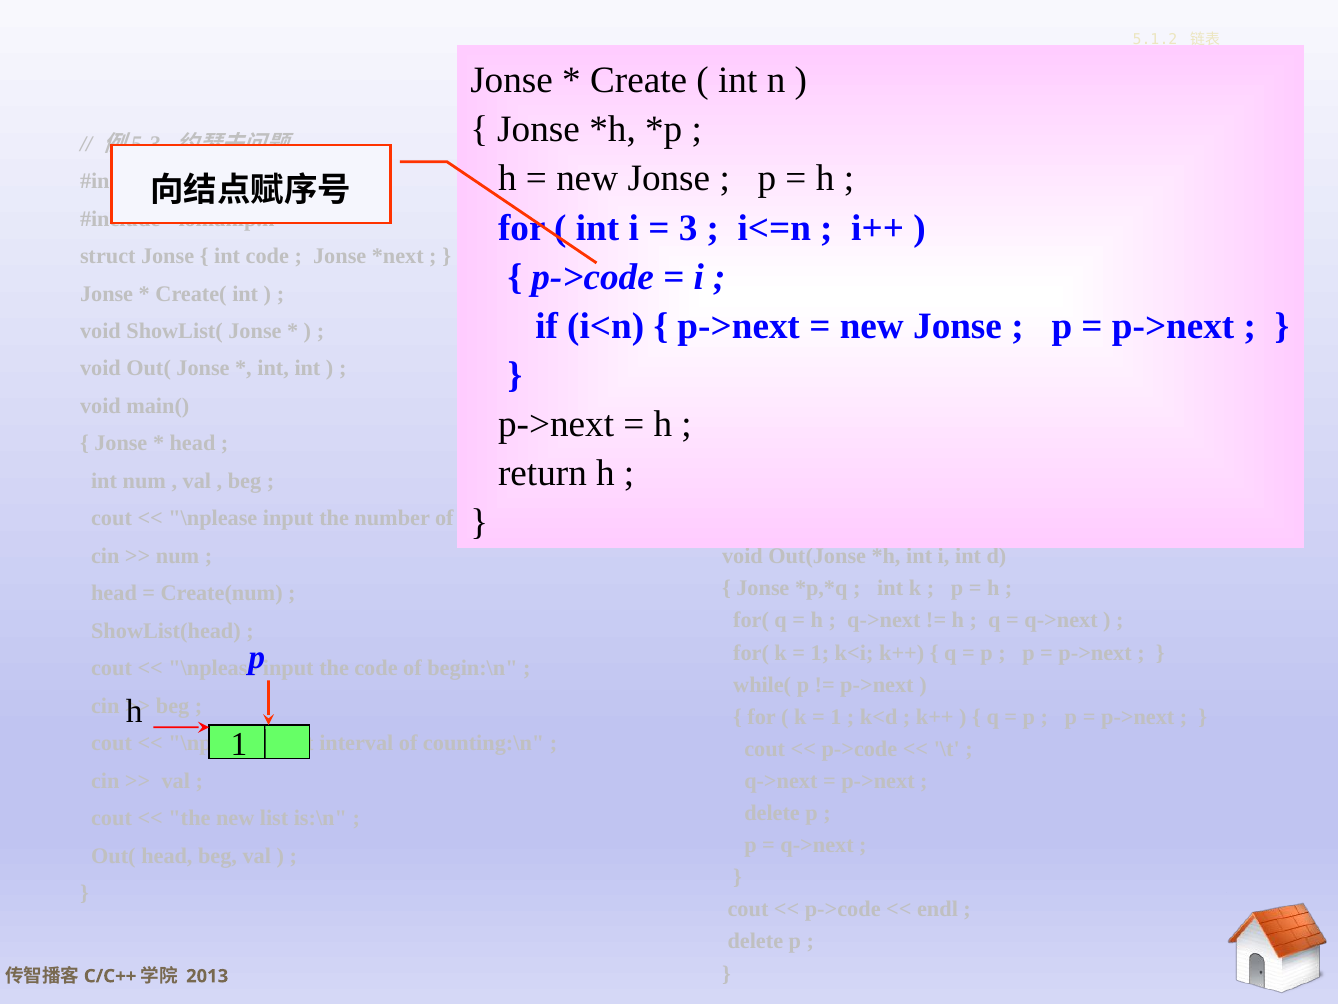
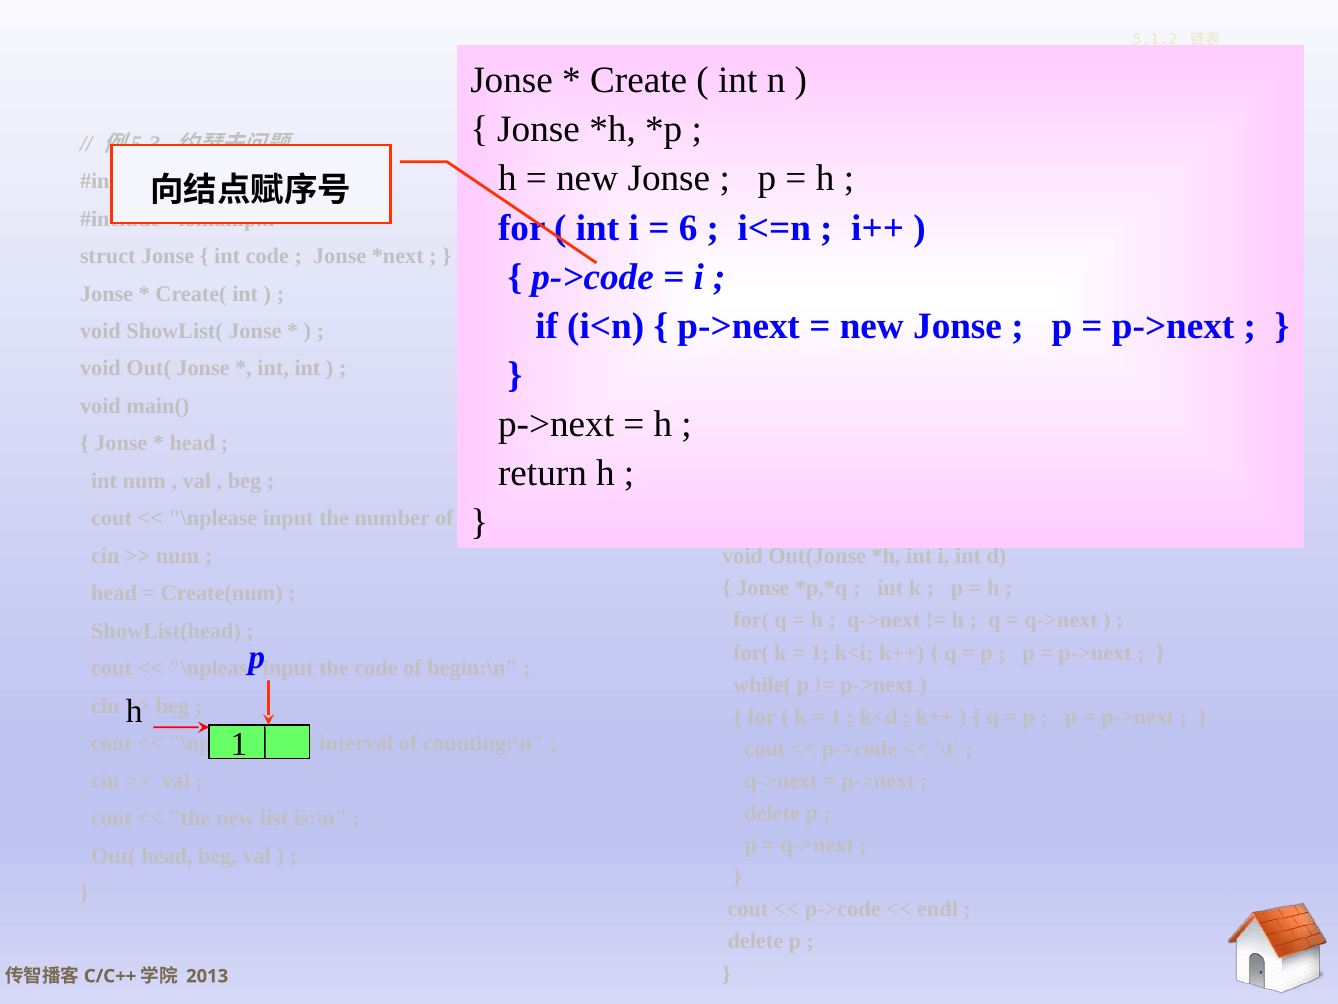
3: 3 -> 6
